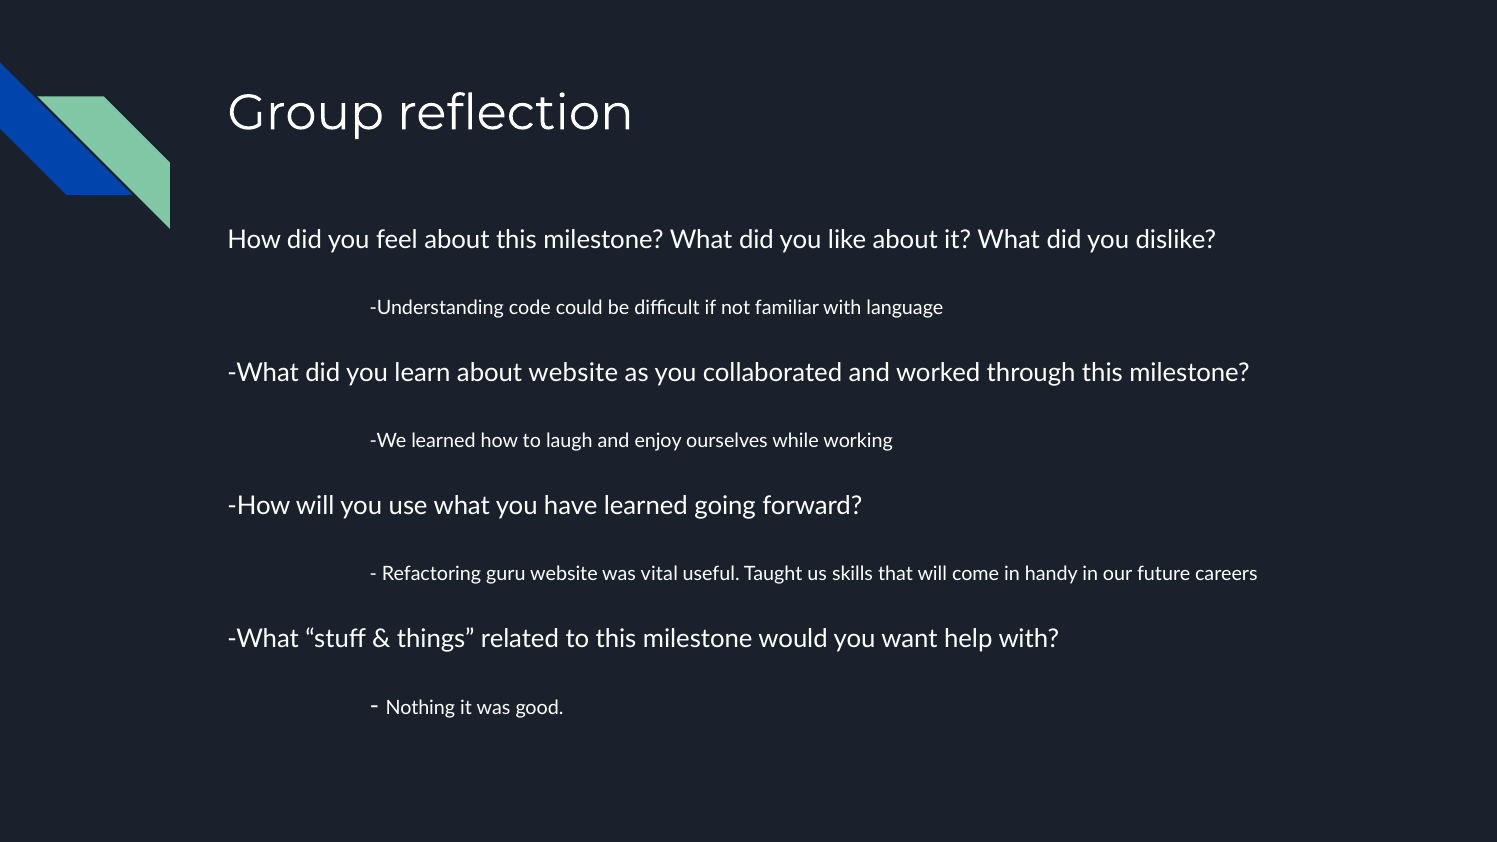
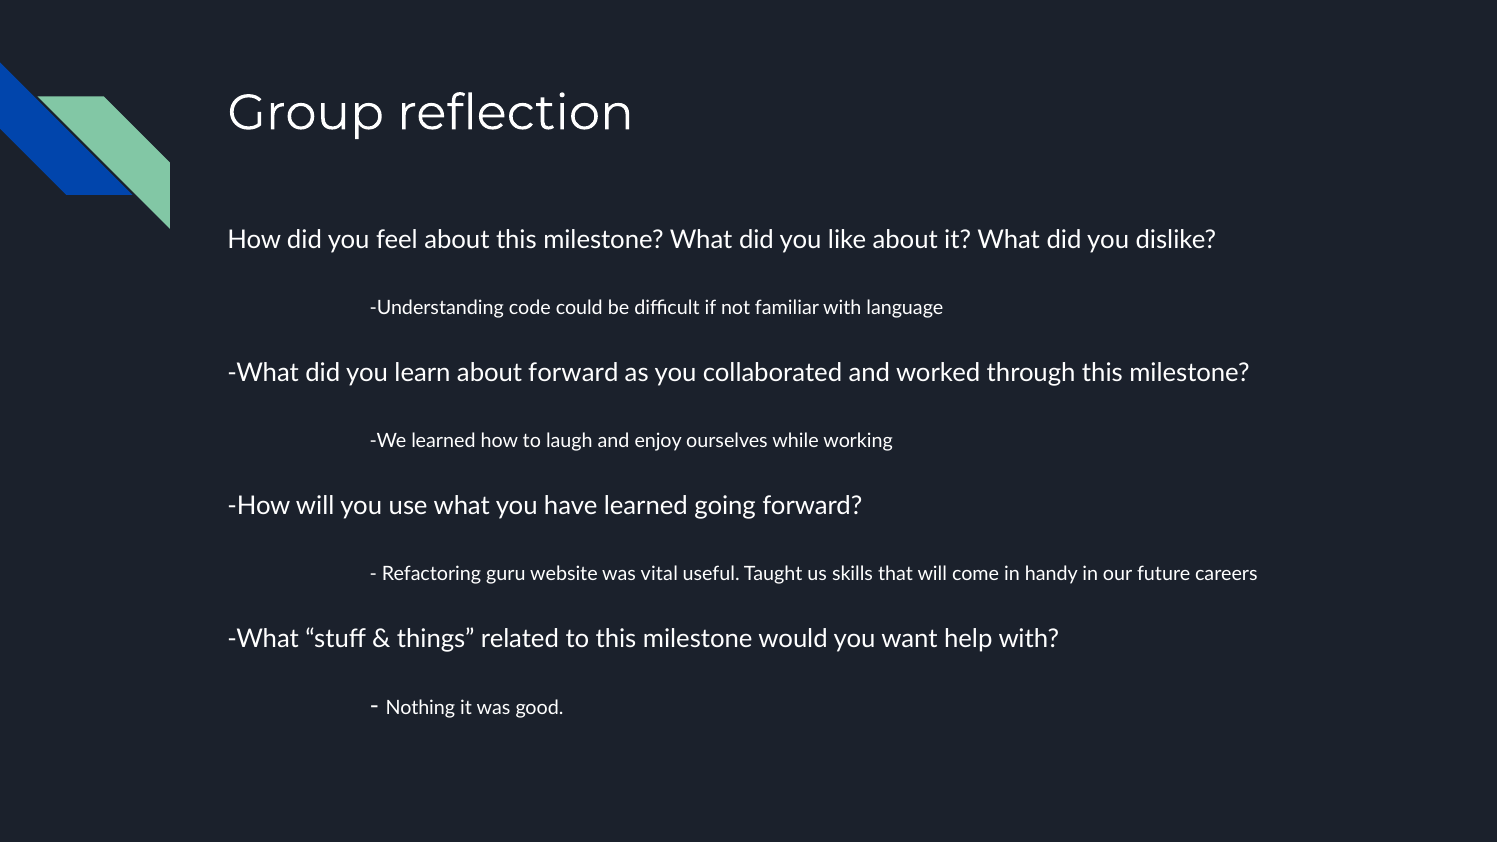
about website: website -> forward
